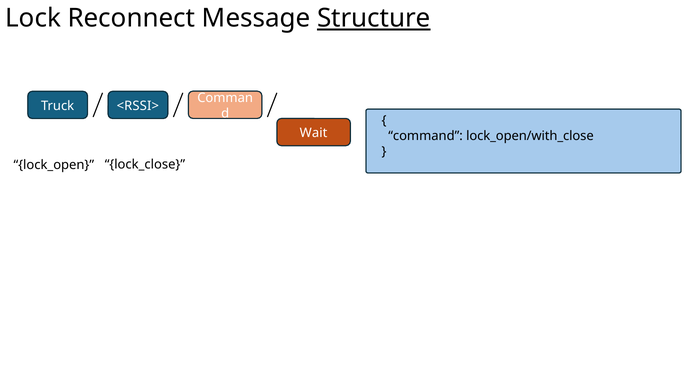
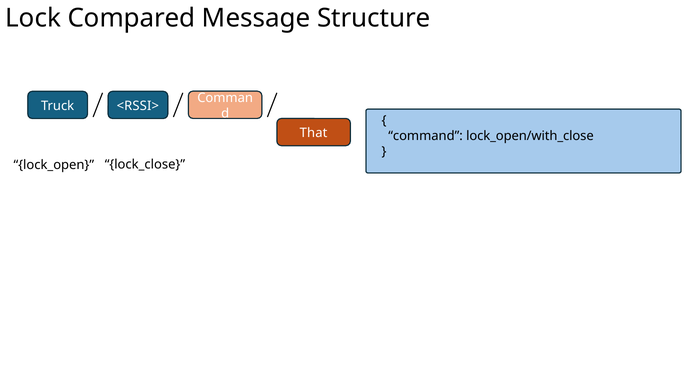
Reconnect: Reconnect -> Compared
Structure underline: present -> none
Wait: Wait -> That
